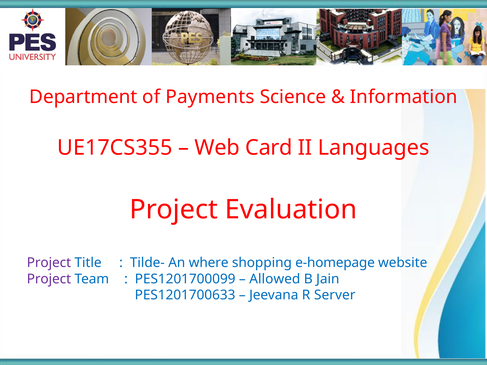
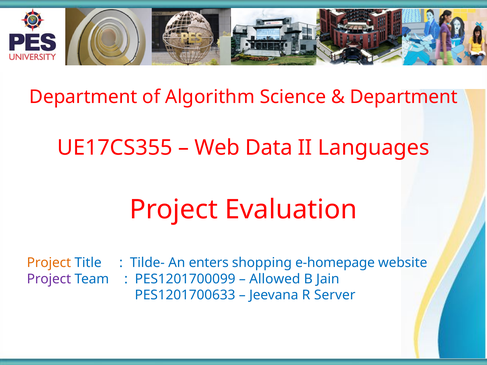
Payments: Payments -> Algorithm
Information at (404, 97): Information -> Department
Card: Card -> Data
Project at (49, 263) colour: purple -> orange
where: where -> enters
